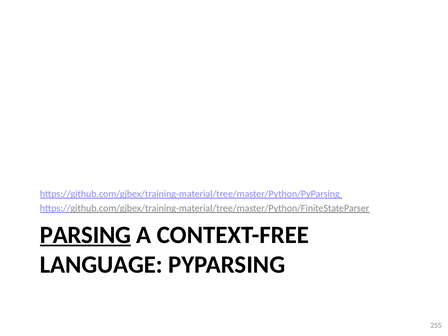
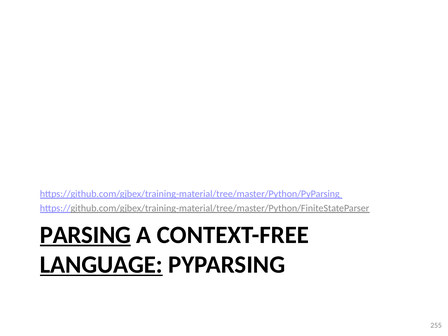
LANGUAGE underline: none -> present
